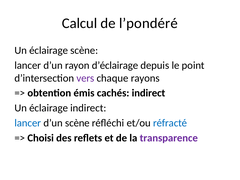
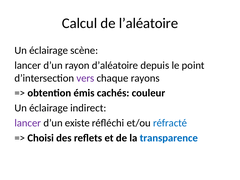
l’pondéré: l’pondéré -> l’aléatoire
d’éclairage: d’éclairage -> d’aléatoire
cachés indirect: indirect -> couleur
lancer at (28, 123) colour: blue -> purple
d’un scène: scène -> existe
transparence colour: purple -> blue
